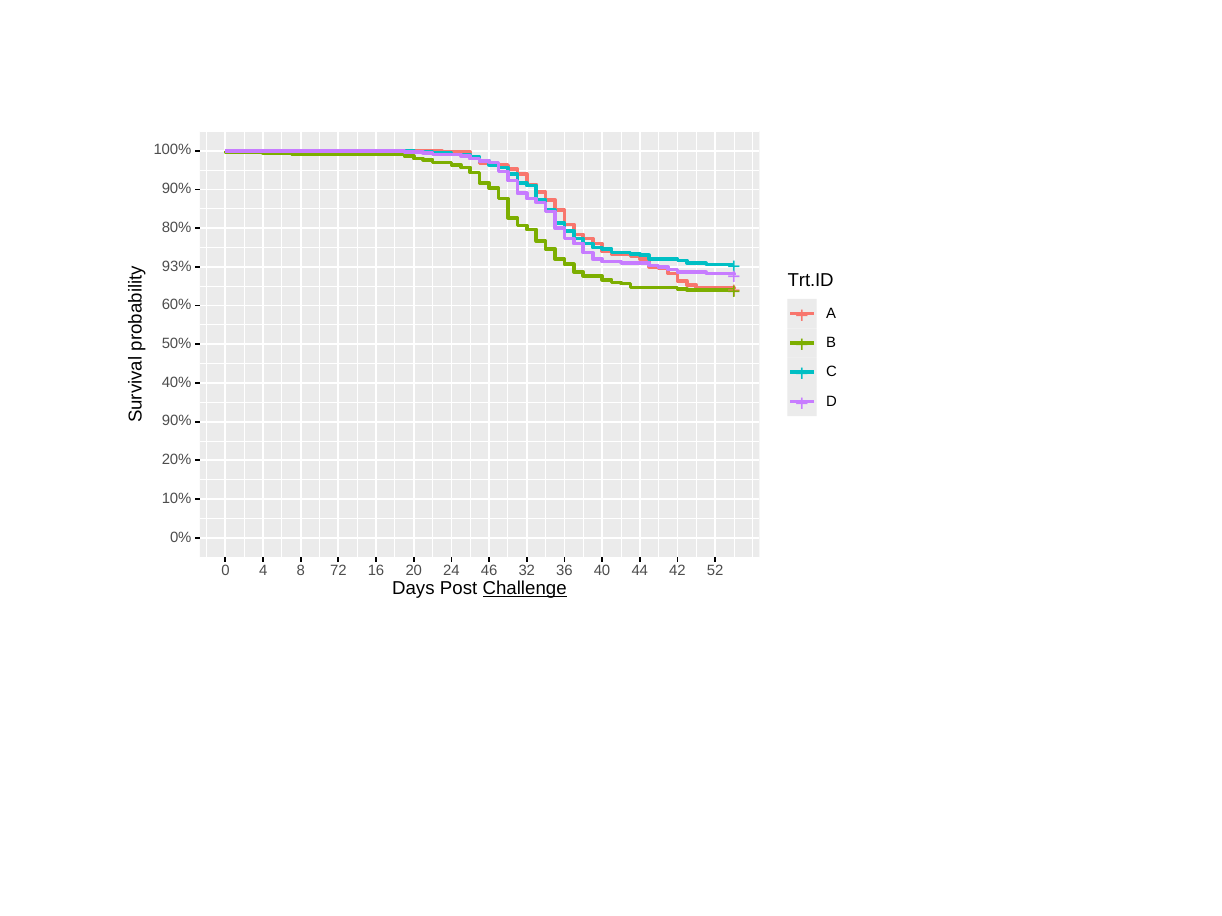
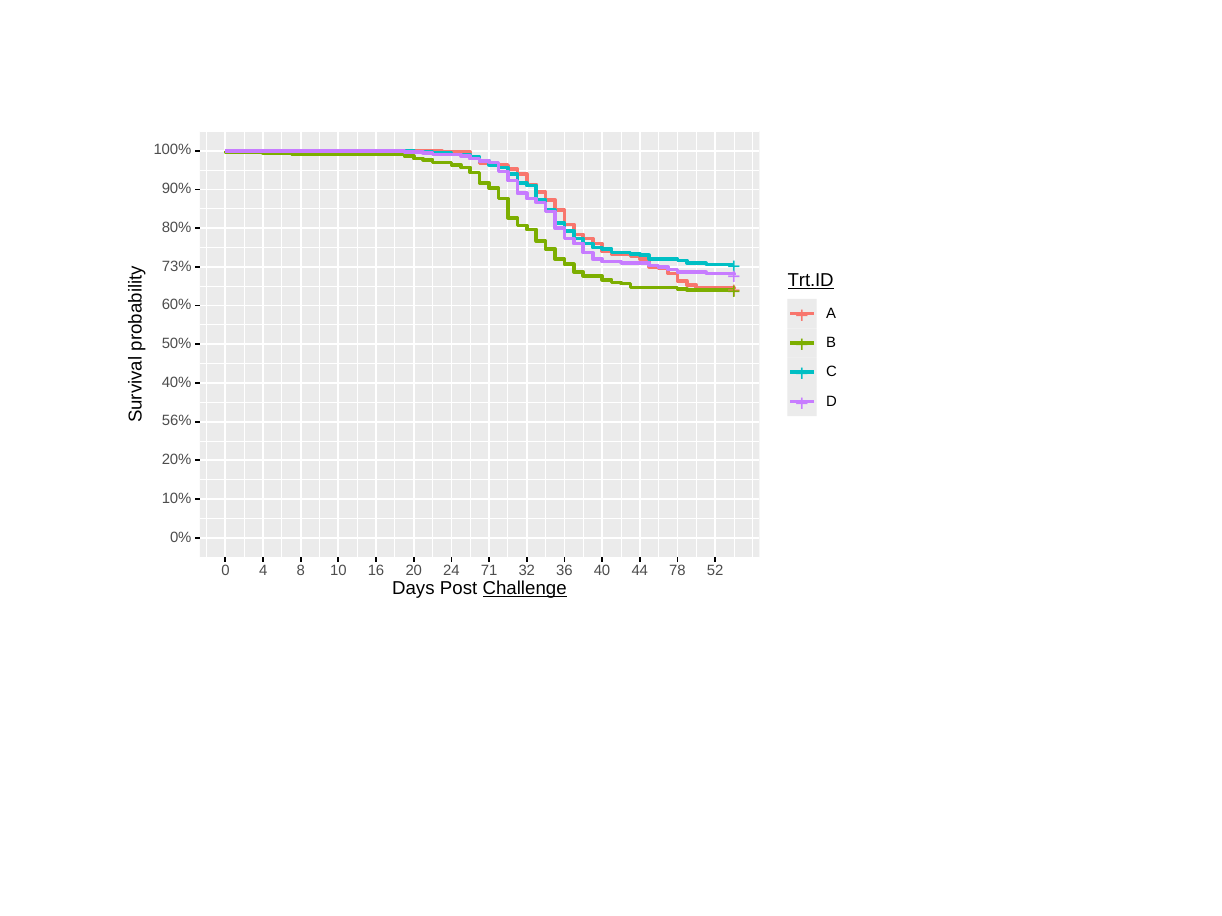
93%: 93% -> 73%
Trt.ID underline: none -> present
90% at (177, 421): 90% -> 56%
72: 72 -> 10
46: 46 -> 71
42: 42 -> 78
